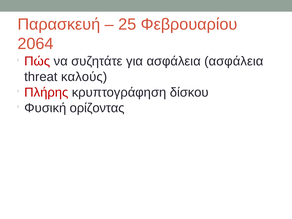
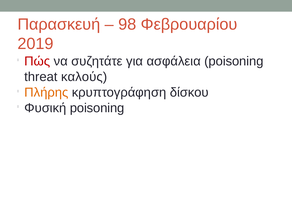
25: 25 -> 98
2064: 2064 -> 2019
ασφάλεια ασφάλεια: ασφάλεια -> poisoning
Πλήρης colour: red -> orange
Φυσική ορίζοντας: ορίζοντας -> poisoning
